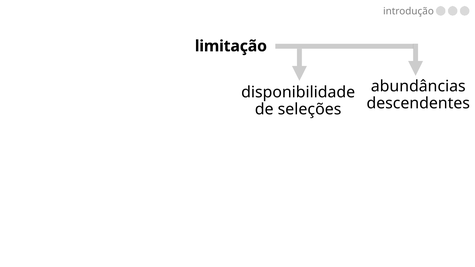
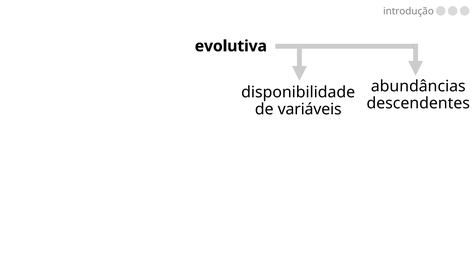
limitação: limitação -> evolutiva
seleções: seleções -> variáveis
